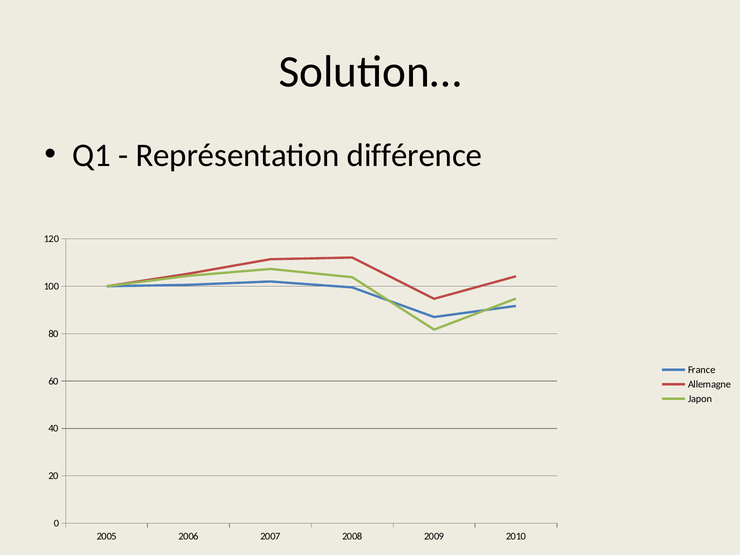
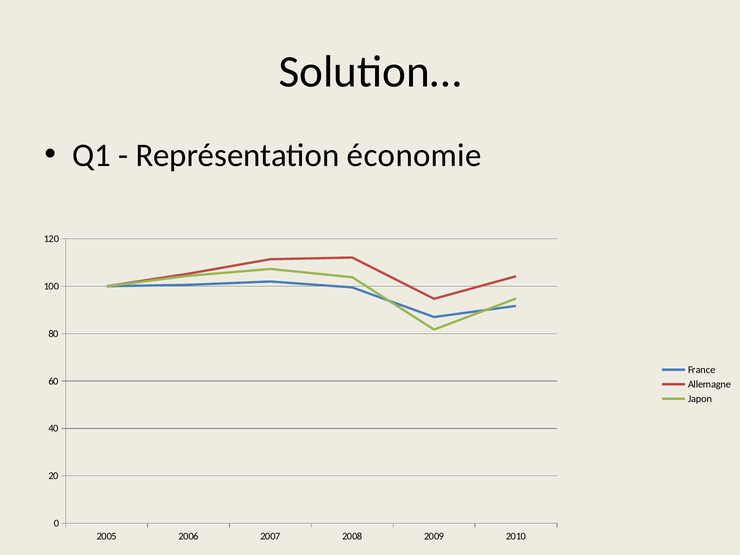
différence: différence -> économie
